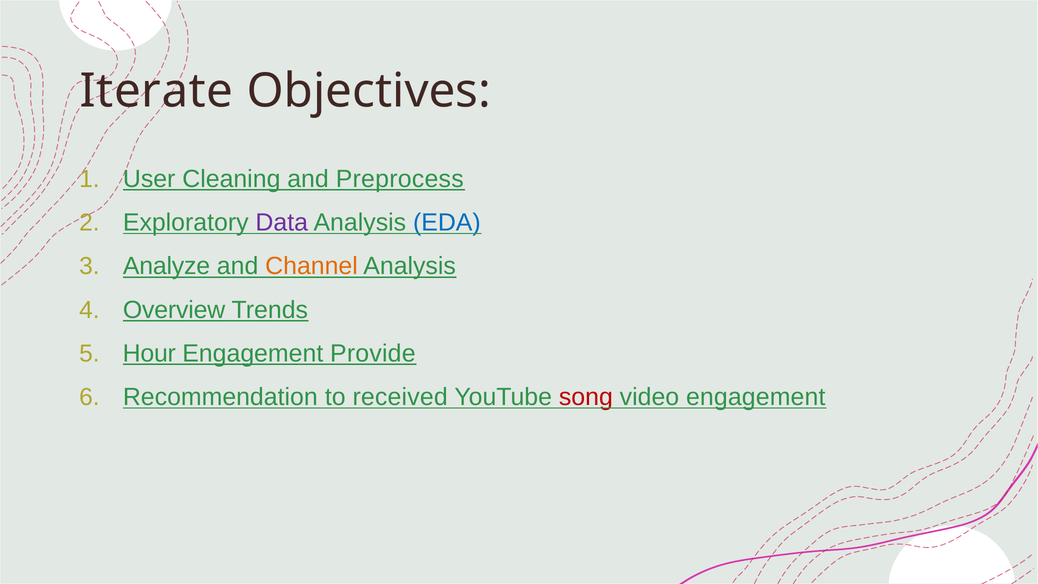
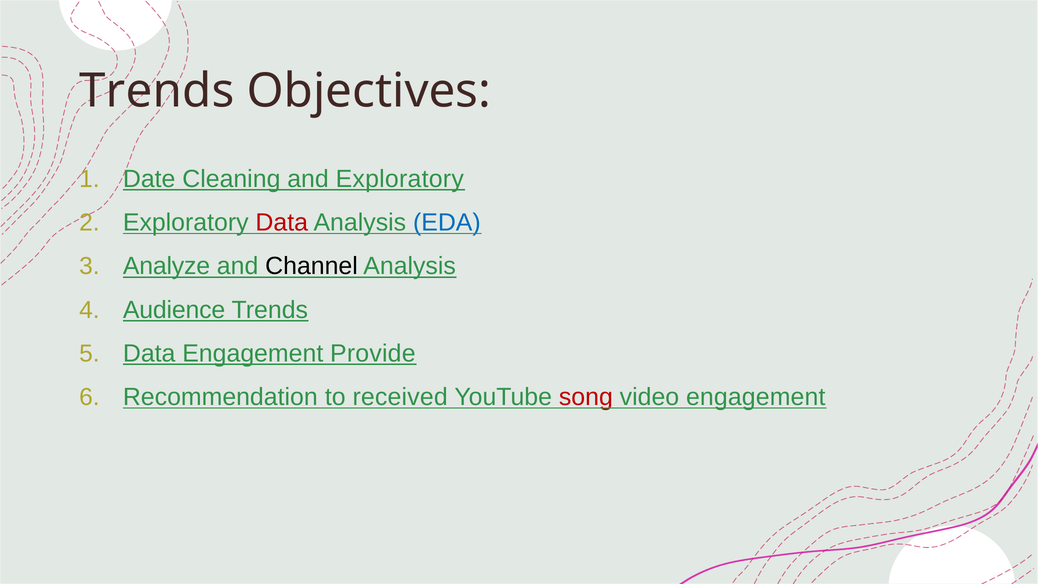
Iterate at (157, 91): Iterate -> Trends
User: User -> Date
and Preprocess: Preprocess -> Exploratory
Data at (282, 223) colour: purple -> red
Channel colour: orange -> black
Overview: Overview -> Audience
Hour at (149, 353): Hour -> Data
